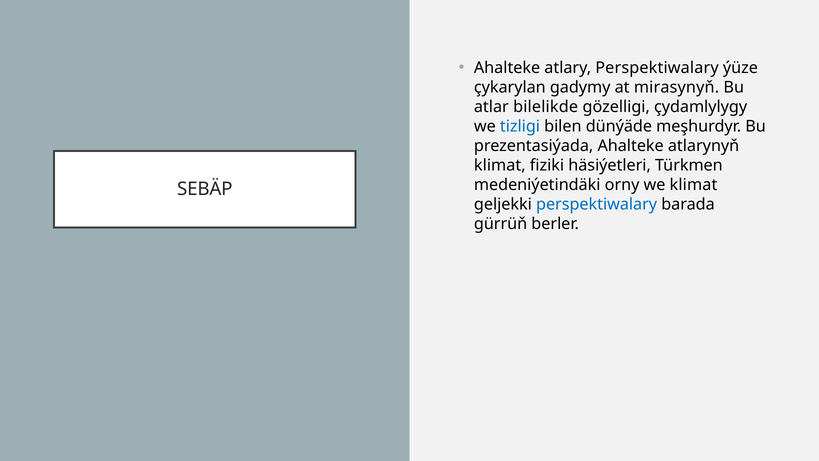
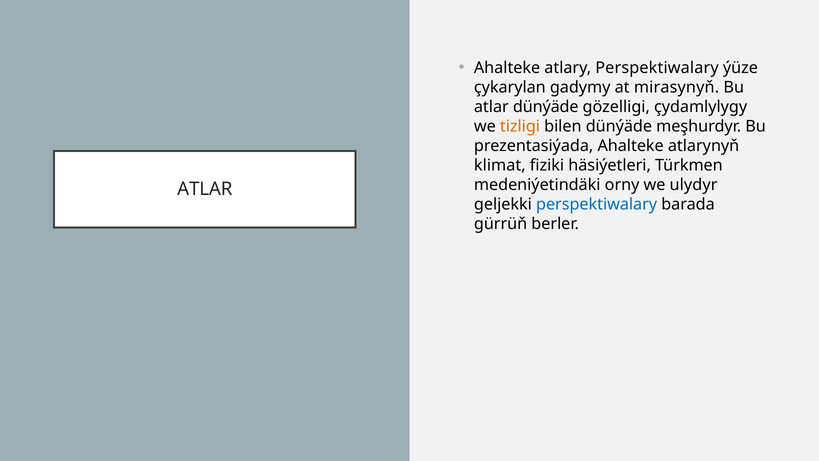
atlar bilelikde: bilelikde -> dünýäde
tizligi colour: blue -> orange
we klimat: klimat -> ulydyr
SEBÄP at (205, 189): SEBÄP -> ATLAR
